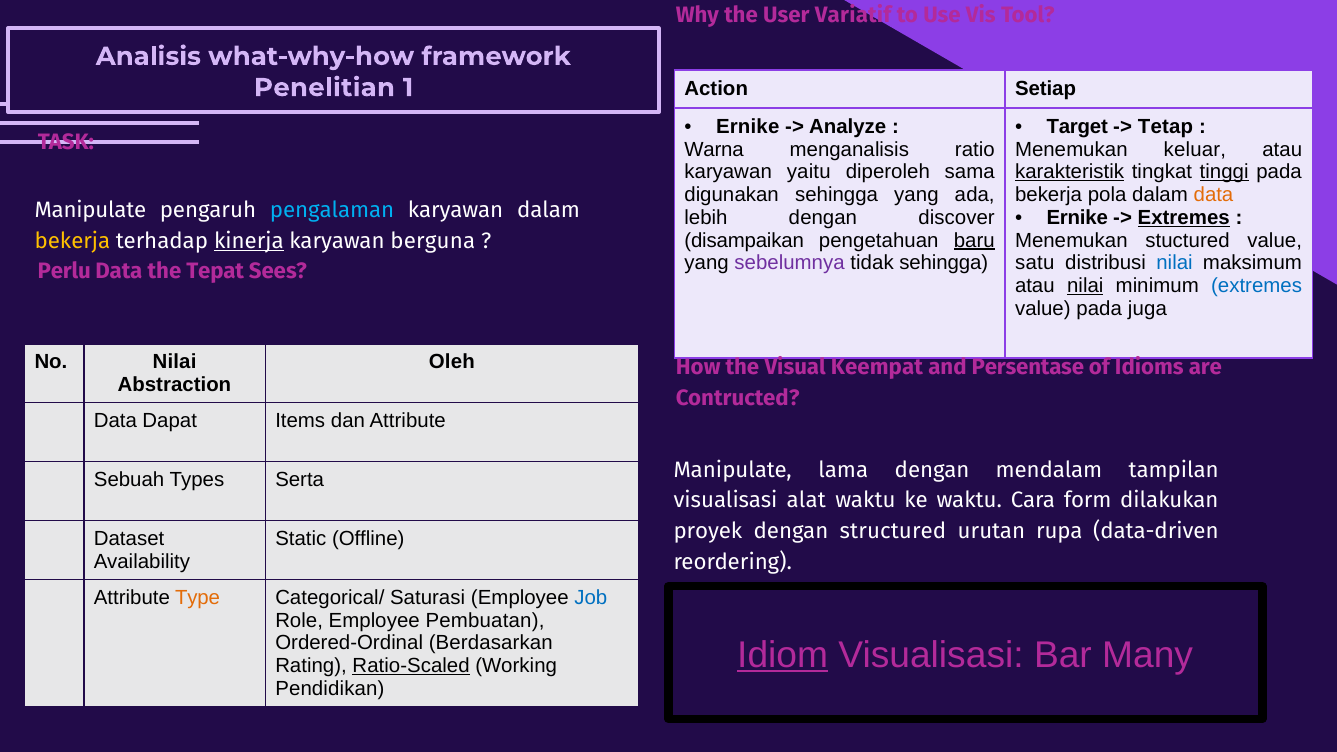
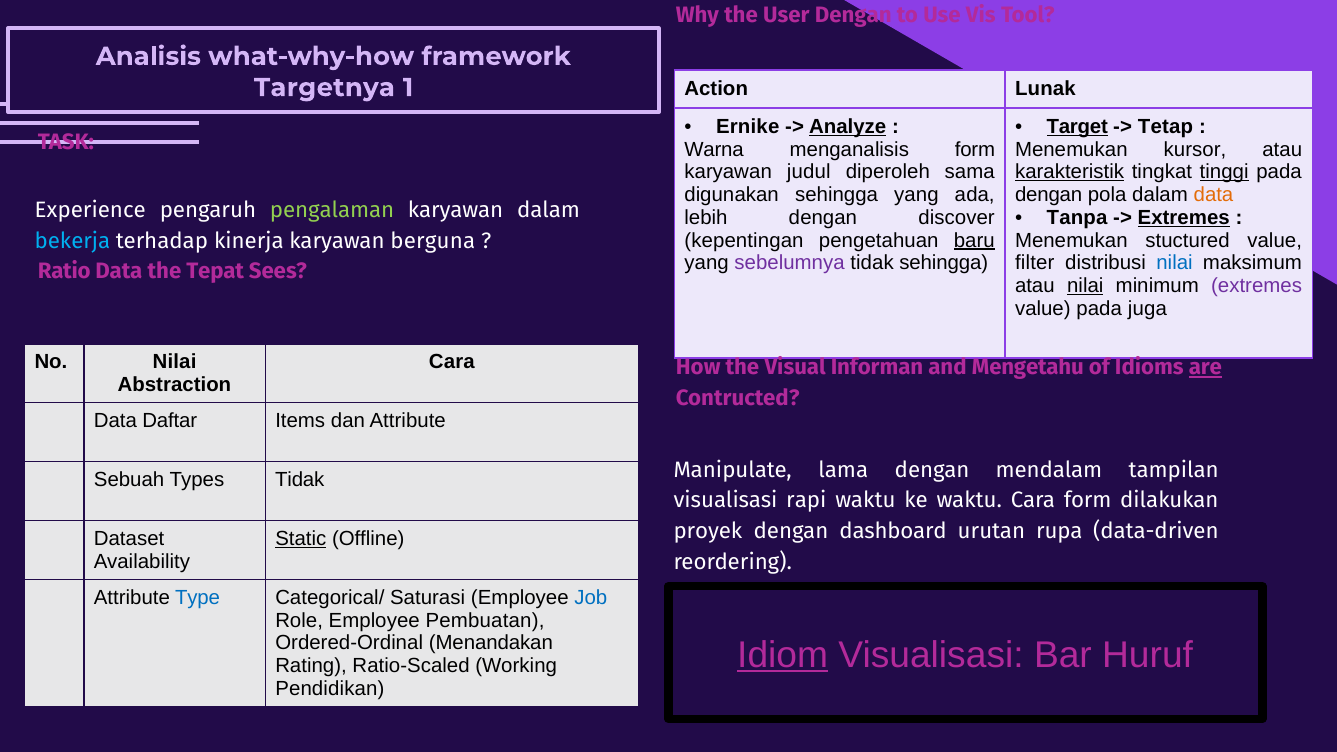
User Variatif: Variatif -> Dengan
Setiap: Setiap -> Lunak
Penelitian: Penelitian -> Targetnya
Analyze underline: none -> present
Target underline: none -> present
menganalisis ratio: ratio -> form
keluar: keluar -> kursor
yaitu: yaitu -> judul
bekerja at (1049, 195): bekerja -> dengan
Manipulate at (90, 210): Manipulate -> Experience
pengalaman colour: light blue -> light green
Ernike at (1077, 218): Ernike -> Tanpa
disampaikan: disampaikan -> kepentingan
bekerja at (72, 241) colour: yellow -> light blue
kinerja underline: present -> none
satu: satu -> filter
Perlu: Perlu -> Ratio
extremes at (1257, 286) colour: blue -> purple
Oleh at (452, 362): Oleh -> Cara
Keempat: Keempat -> Informan
Persentase: Persentase -> Mengetahu
are underline: none -> present
Dapat: Dapat -> Daftar
Types Serta: Serta -> Tidak
alat: alat -> rapi
structured: structured -> dashboard
Static underline: none -> present
Type colour: orange -> blue
Berdasarkan: Berdasarkan -> Menandakan
Many: Many -> Huruf
Ratio-Scaled underline: present -> none
